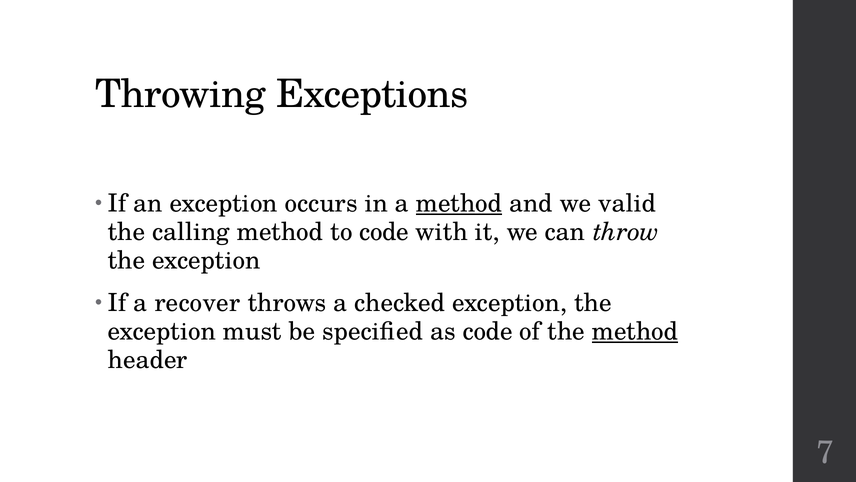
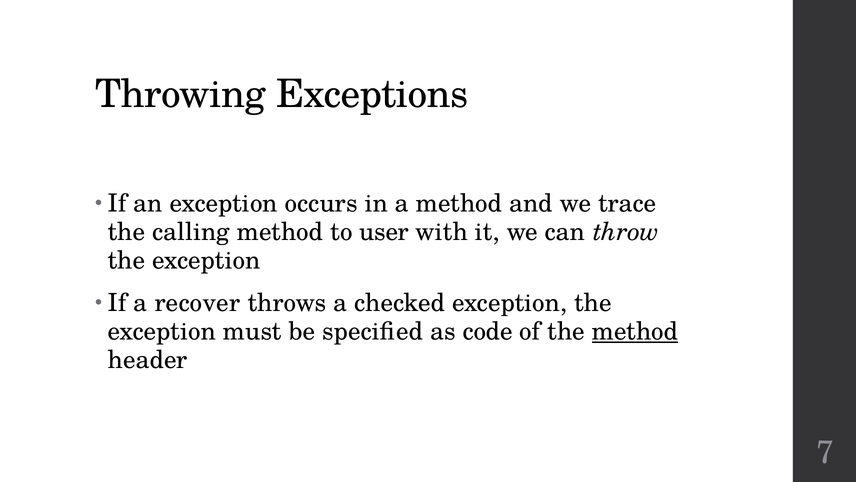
method at (459, 203) underline: present -> none
valid: valid -> trace
to code: code -> user
